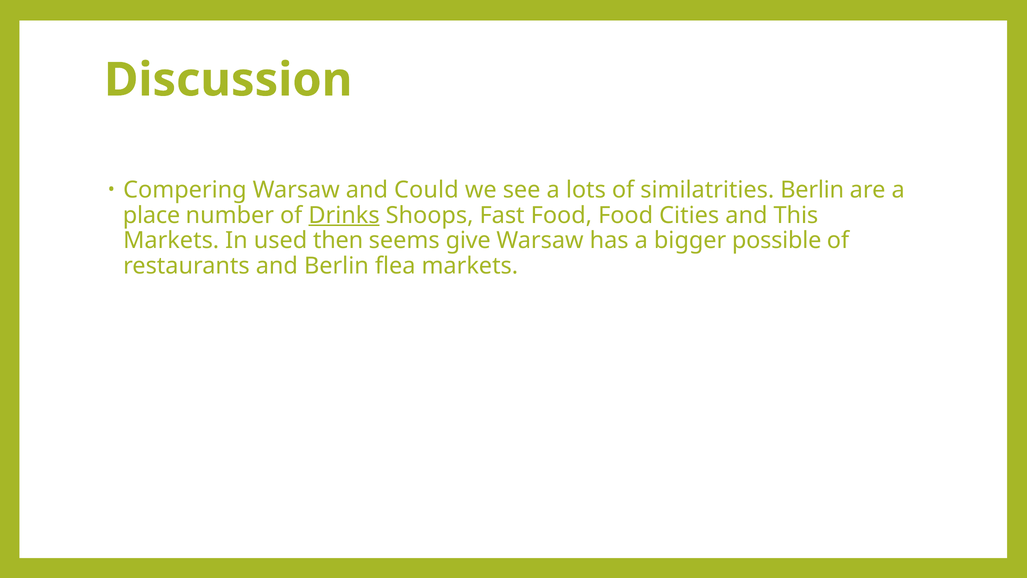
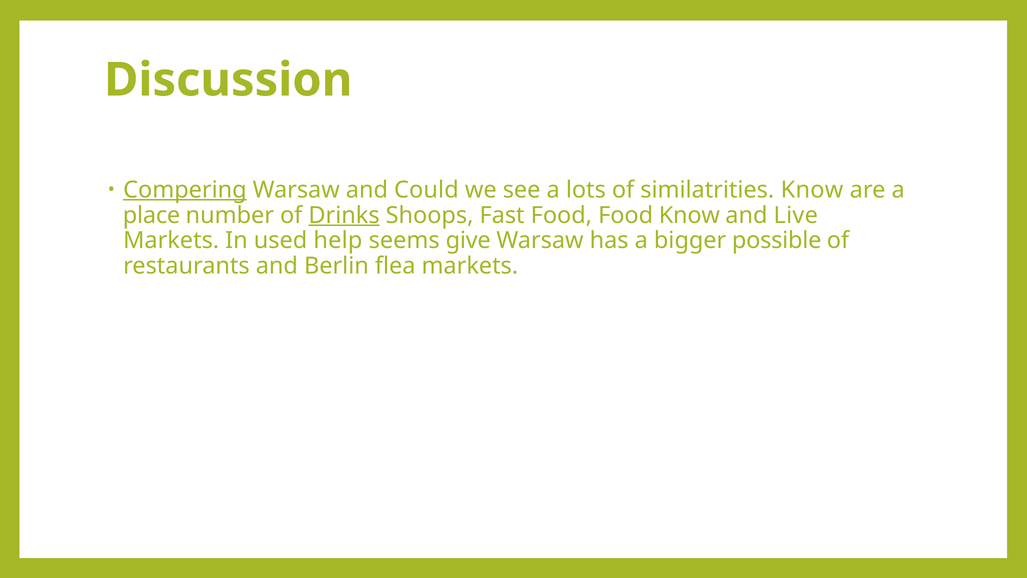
Compering underline: none -> present
similatrities Berlin: Berlin -> Know
Food Cities: Cities -> Know
This: This -> Live
then: then -> help
